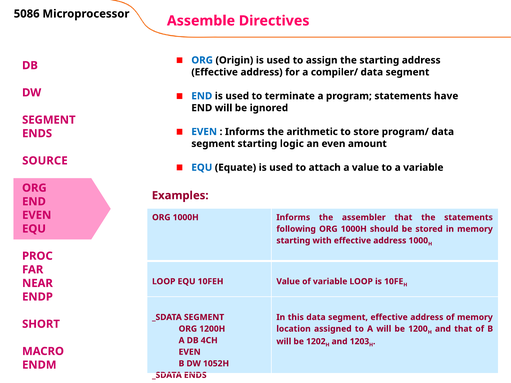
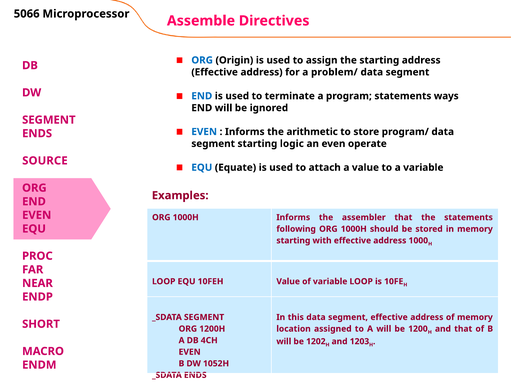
5086: 5086 -> 5066
compiler/: compiler/ -> problem/
have: have -> ways
amount: amount -> operate
